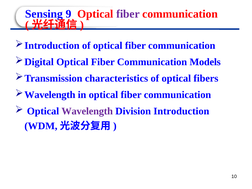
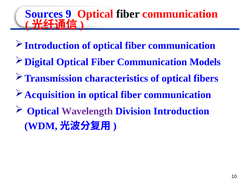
Sensing: Sensing -> Sources
fiber at (128, 14) colour: purple -> black
Wavelength at (50, 95): Wavelength -> Acquisition
